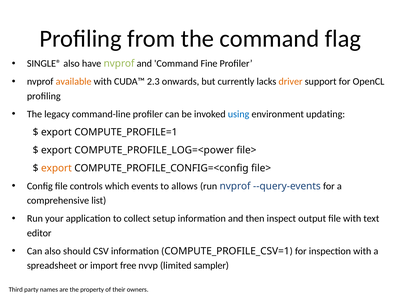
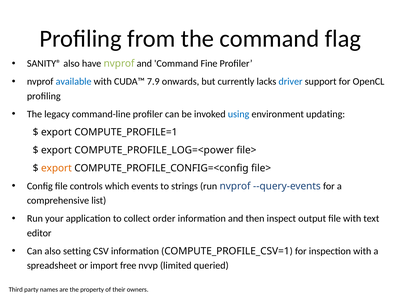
SINGLE®: SINGLE® -> SANITY®
available colour: orange -> blue
2.3: 2.3 -> 7.9
driver colour: orange -> blue
allows: allows -> strings
setup: setup -> order
should: should -> setting
sampler: sampler -> queried
